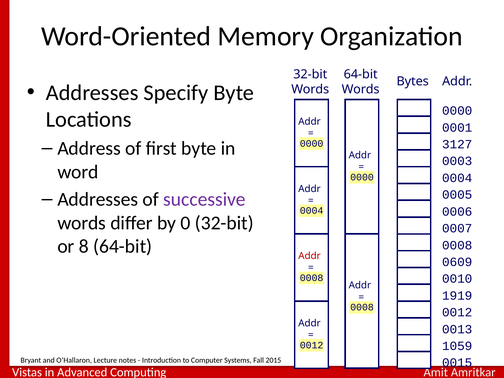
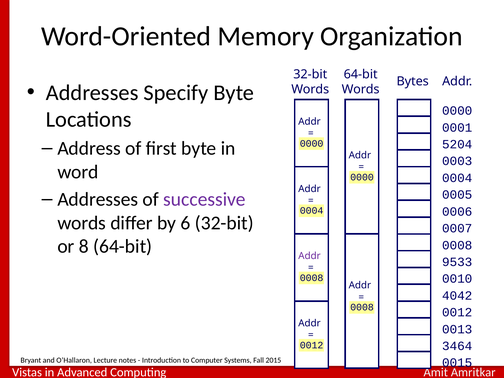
3127: 3127 -> 5204
0: 0 -> 6
Addr at (310, 256) colour: red -> purple
0609: 0609 -> 9533
1919: 1919 -> 4042
1059: 1059 -> 3464
